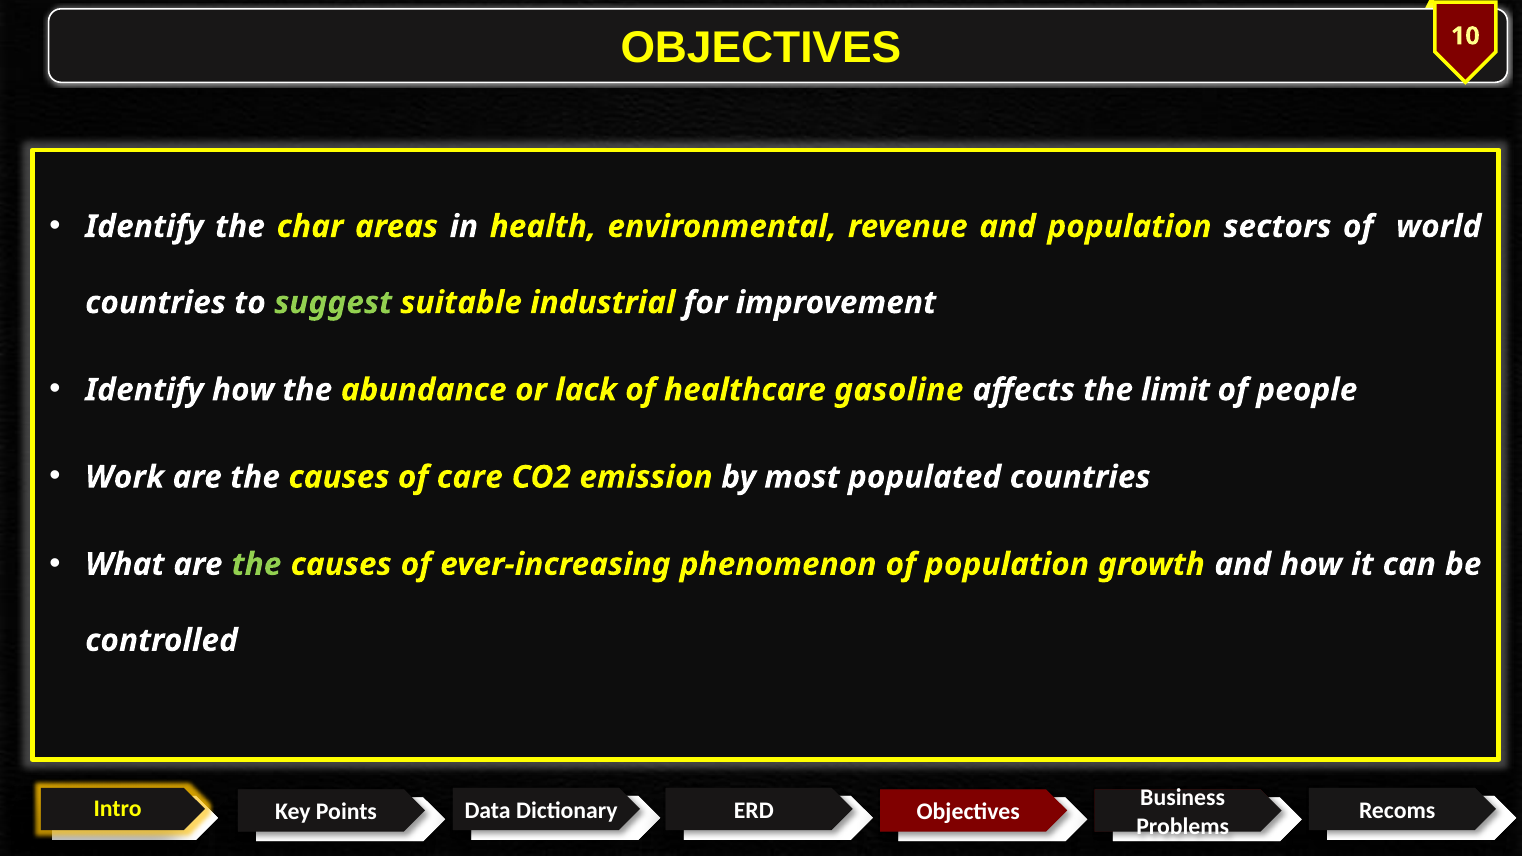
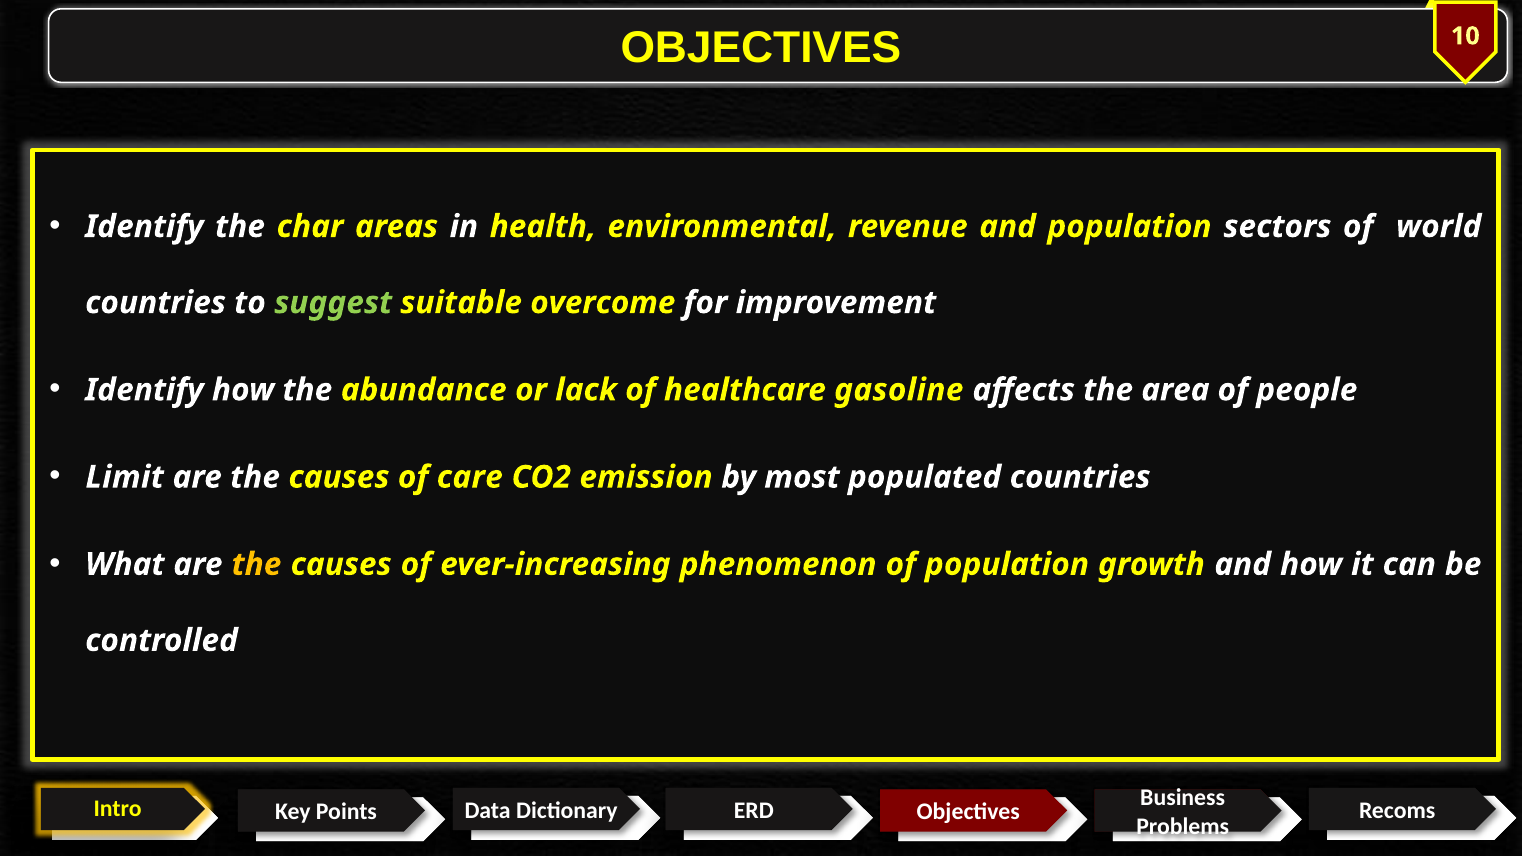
industrial: industrial -> overcome
limit: limit -> area
Work: Work -> Limit
the at (257, 564) colour: light green -> yellow
